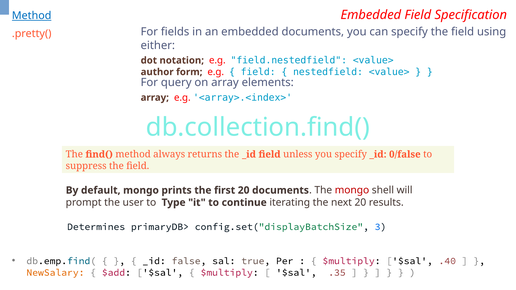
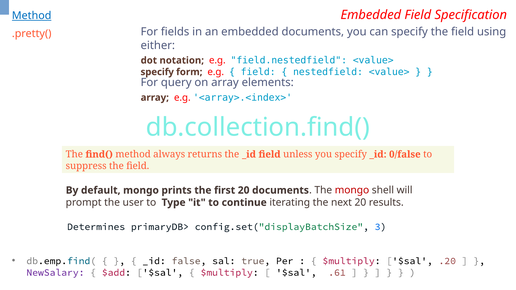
author at (157, 72): author -> specify
.40: .40 -> .20
NewSalary colour: orange -> purple
.35: .35 -> .61
